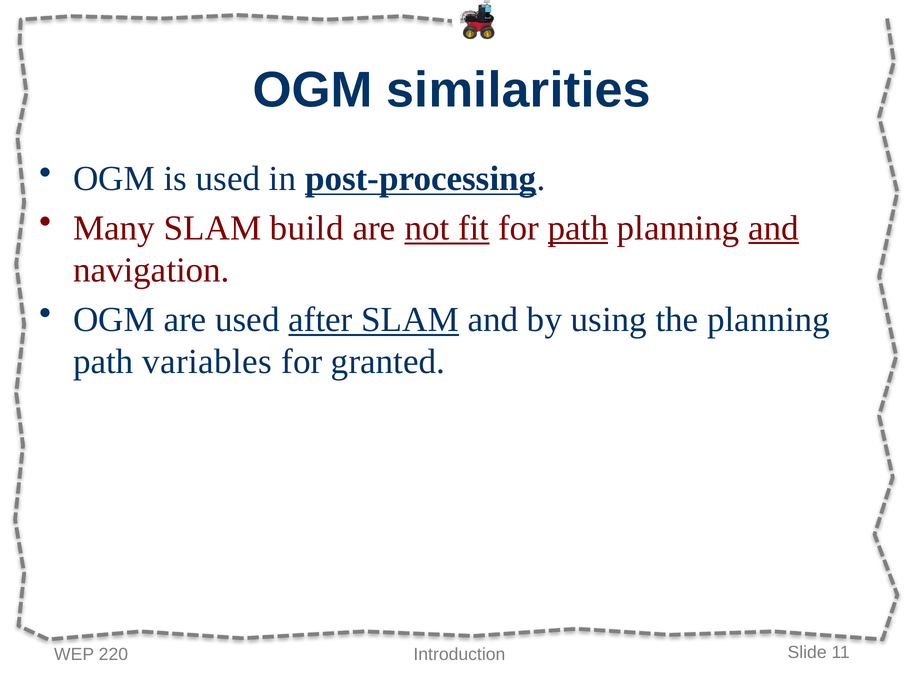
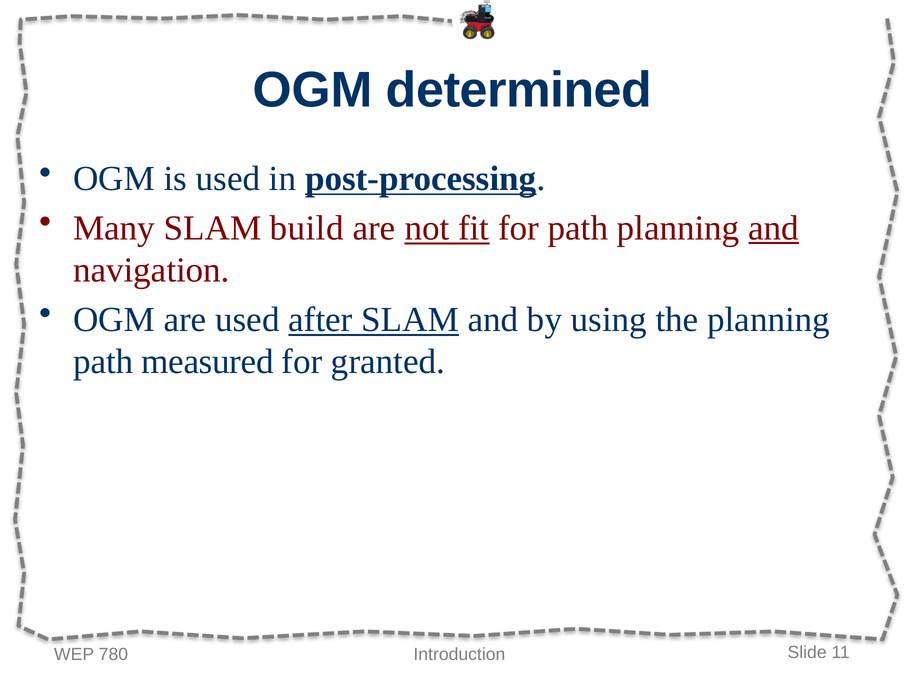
similarities: similarities -> determined
path at (578, 228) underline: present -> none
variables: variables -> measured
220: 220 -> 780
